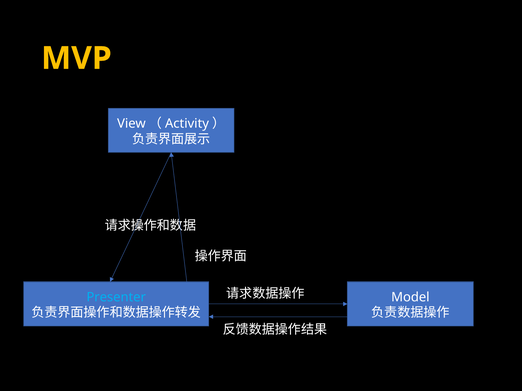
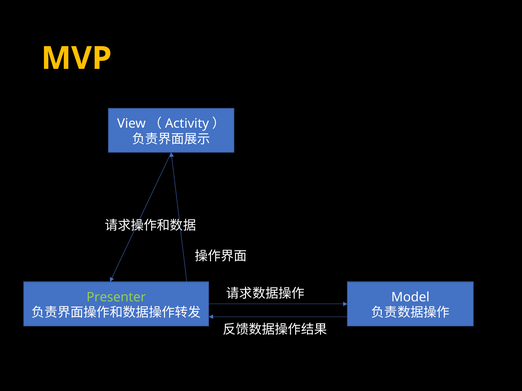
Presenter colour: light blue -> light green
